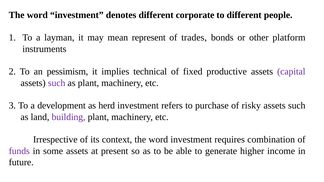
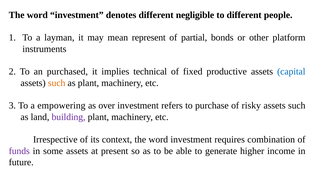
corporate: corporate -> negligible
trades: trades -> partial
pessimism: pessimism -> purchased
capital colour: purple -> blue
such at (57, 83) colour: purple -> orange
development: development -> empowering
herd: herd -> over
